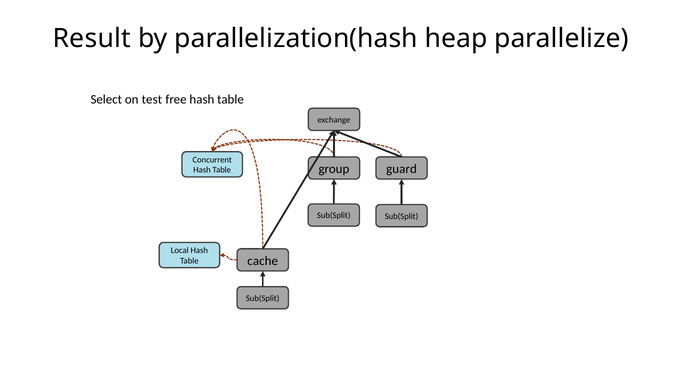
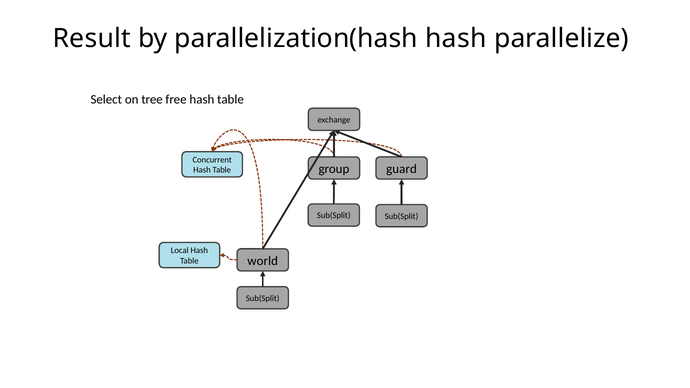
parallelization(hash heap: heap -> hash
test: test -> tree
cache: cache -> world
